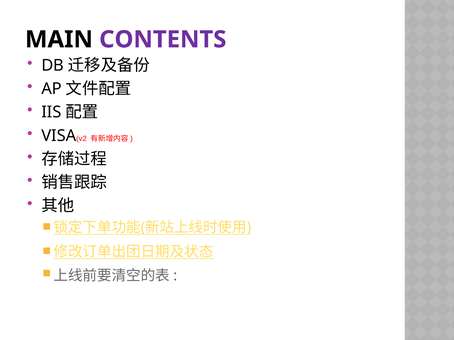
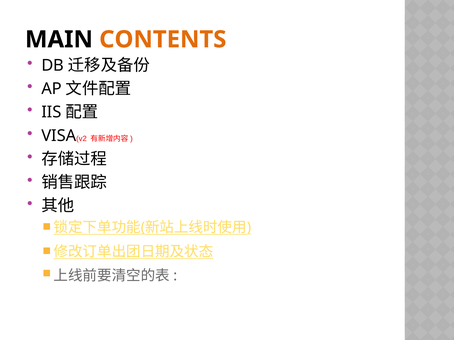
CONTENTS colour: purple -> orange
